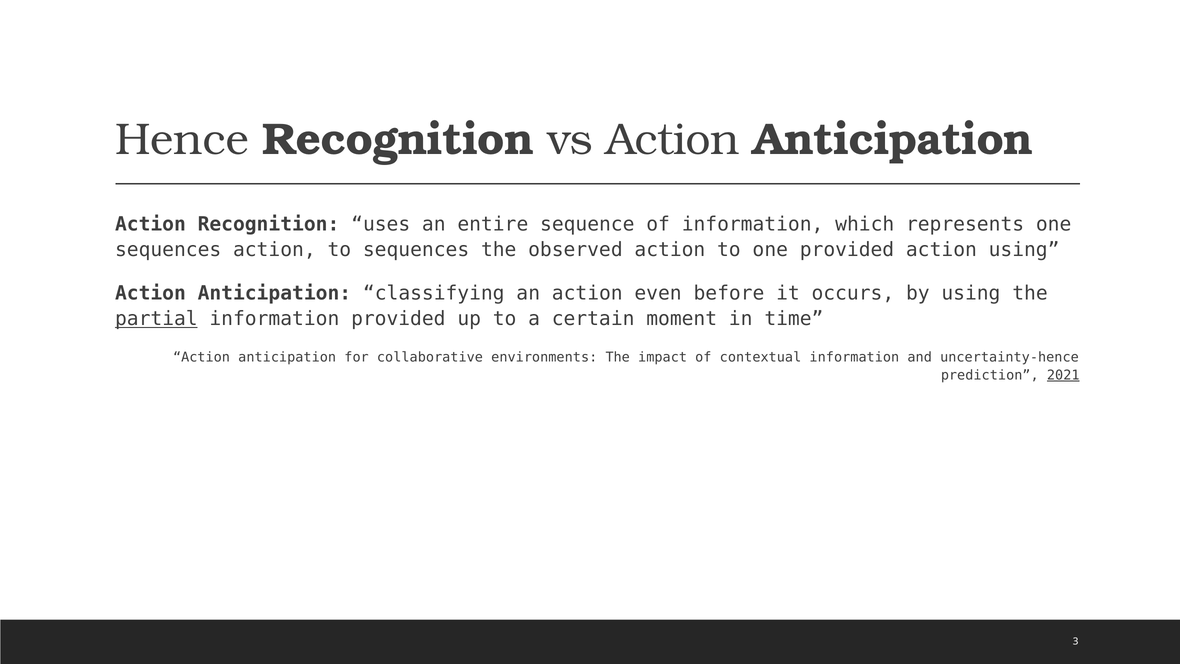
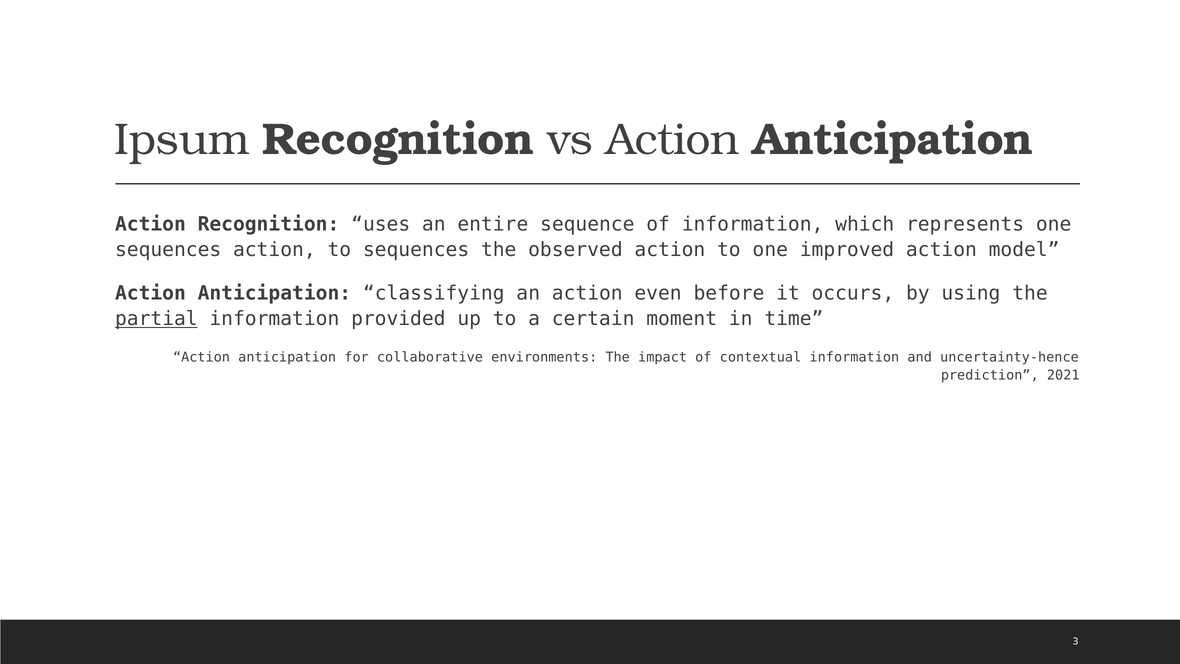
Hence: Hence -> Ipsum
one provided: provided -> improved
action using: using -> model
2021 underline: present -> none
